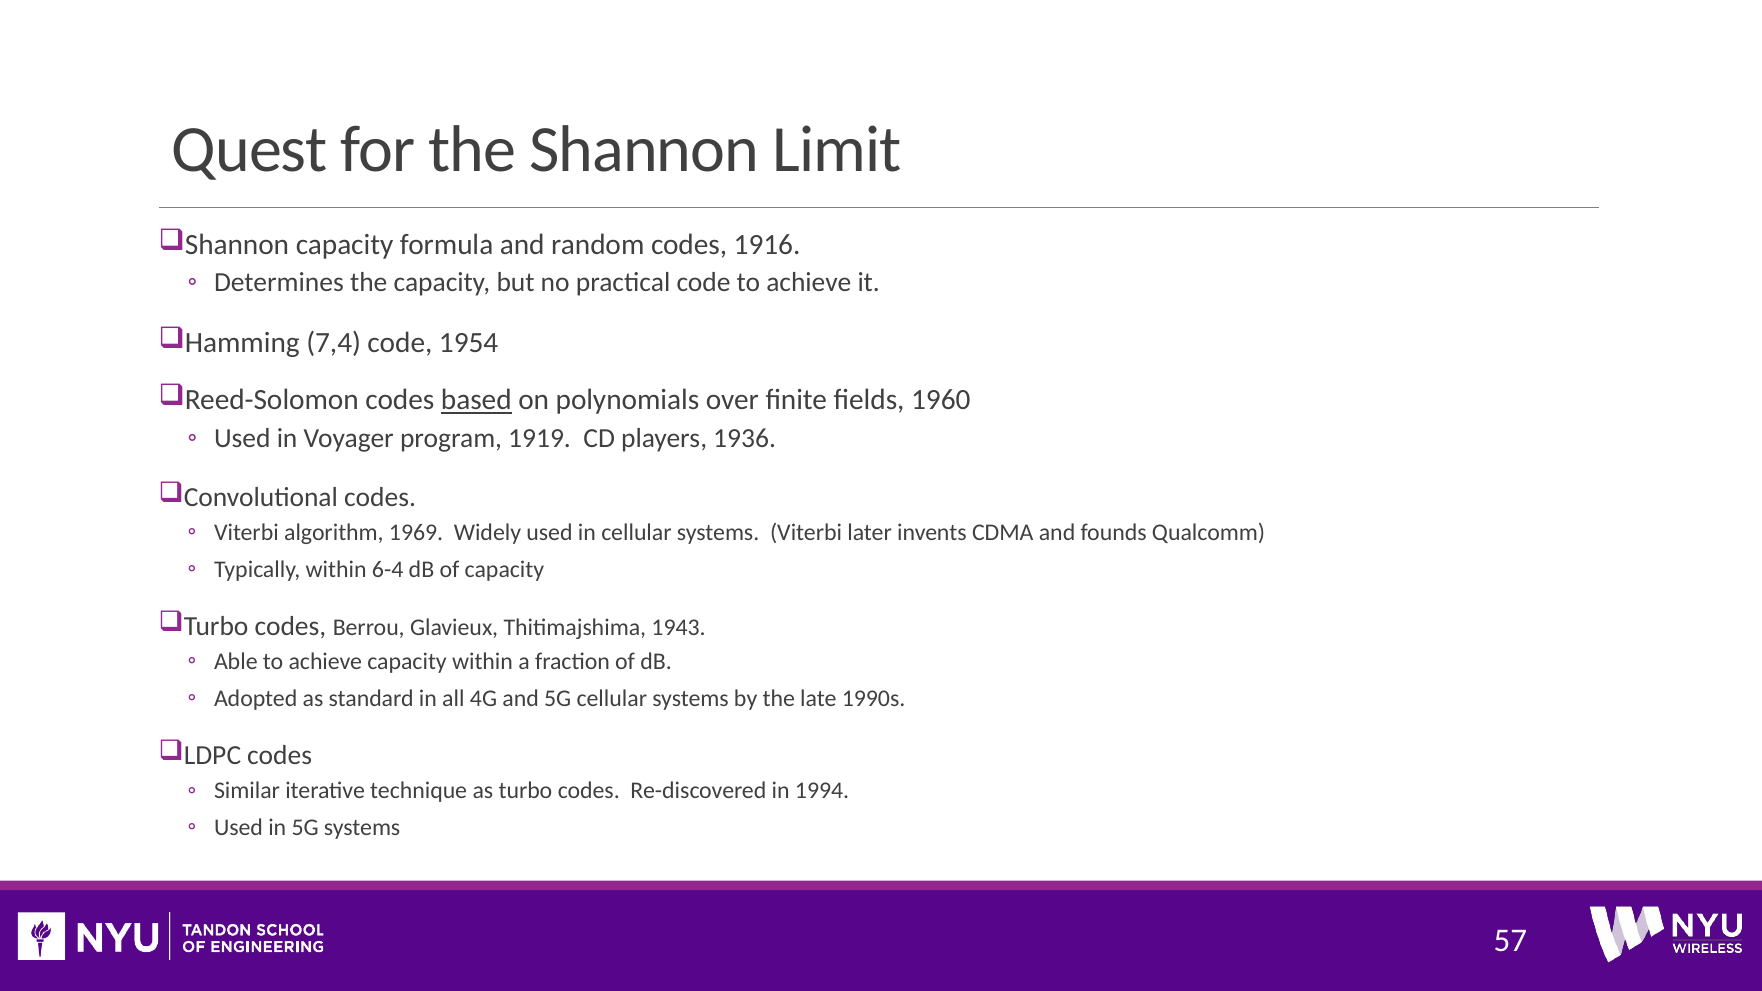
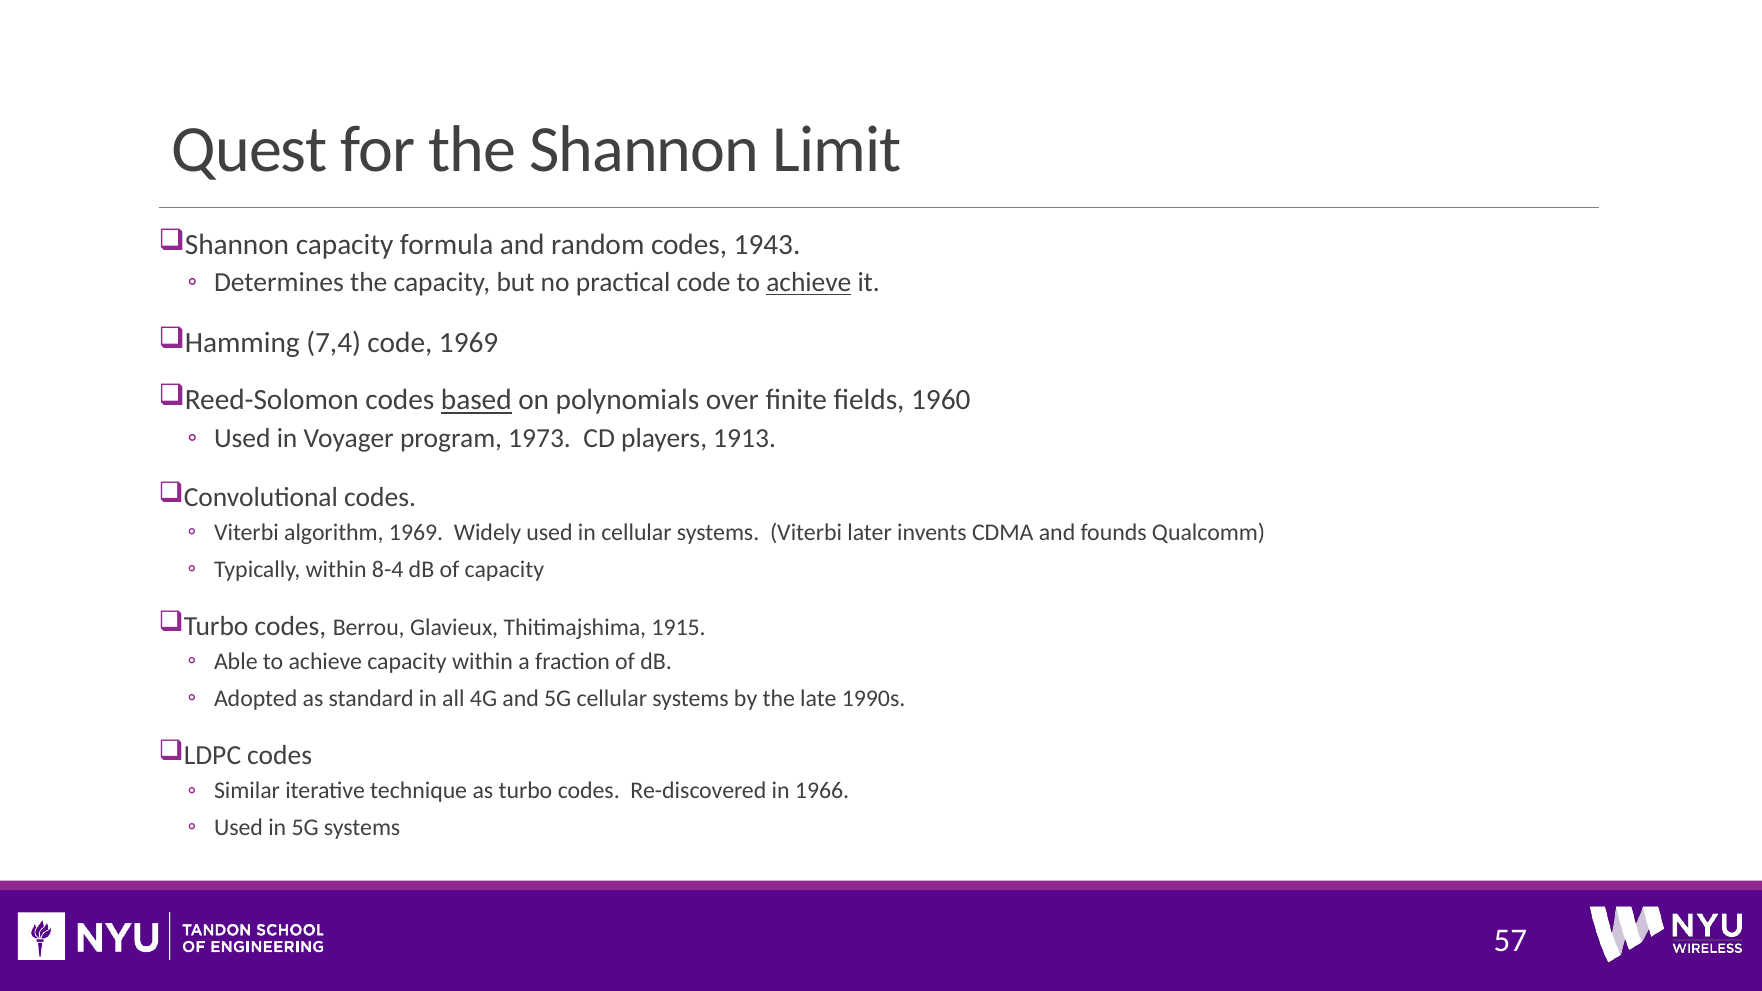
1916: 1916 -> 1943
achieve at (809, 283) underline: none -> present
code 1954: 1954 -> 1969
1919: 1919 -> 1973
1936: 1936 -> 1913
6-4: 6-4 -> 8-4
1943: 1943 -> 1915
1994: 1994 -> 1966
